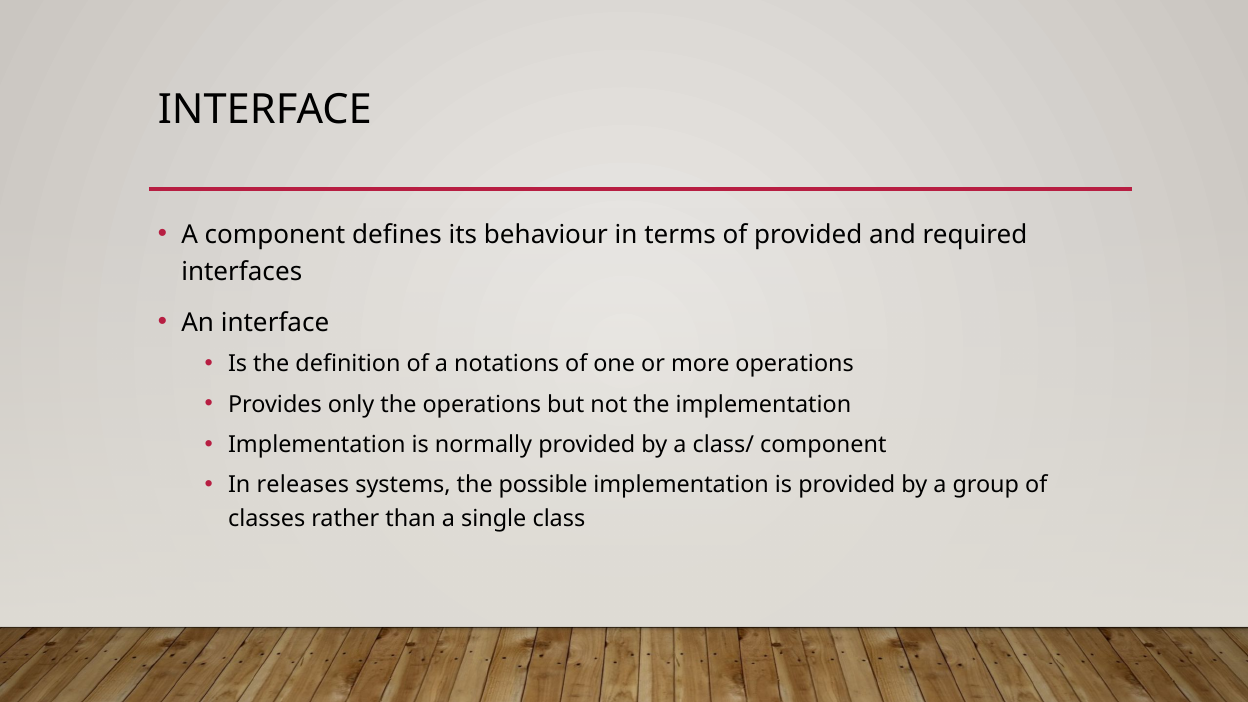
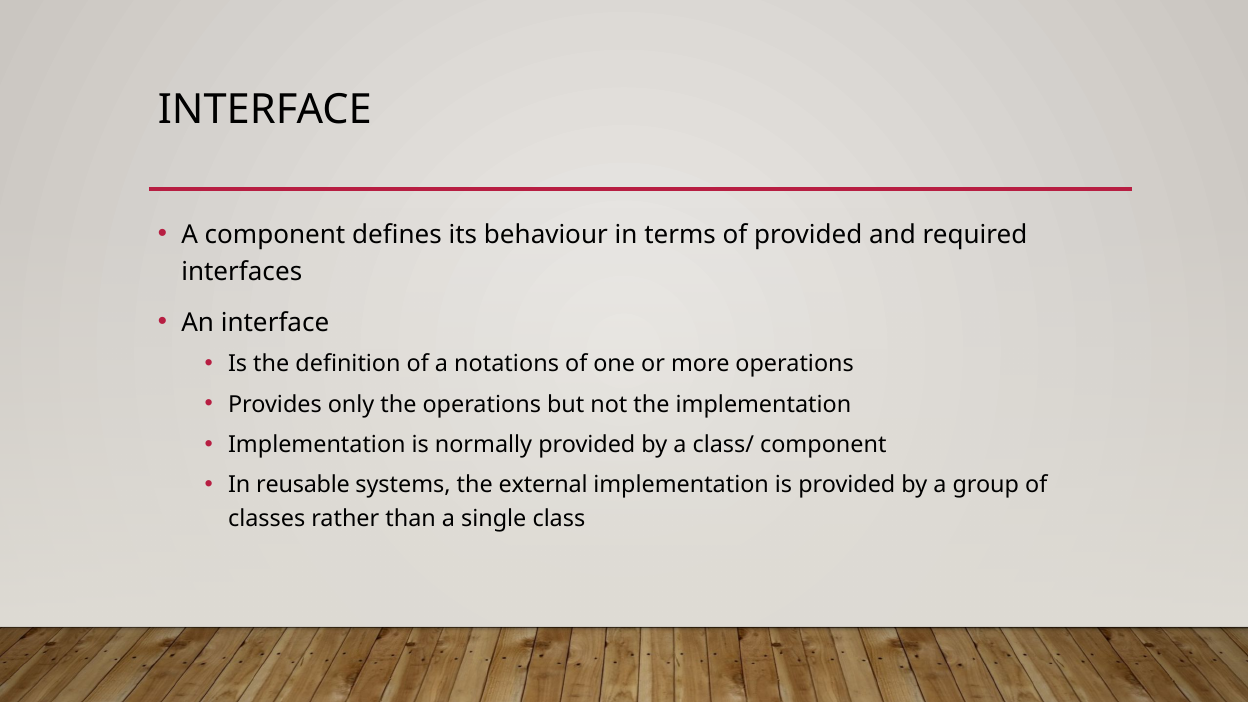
releases: releases -> reusable
possible: possible -> external
